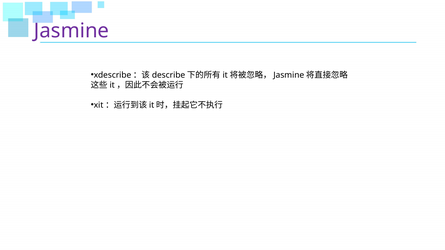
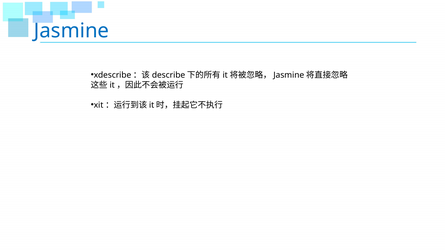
Jasmine colour: purple -> blue
